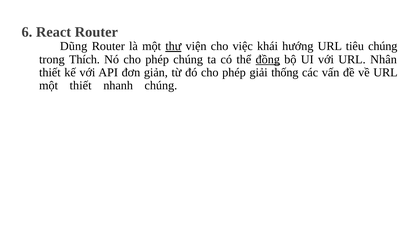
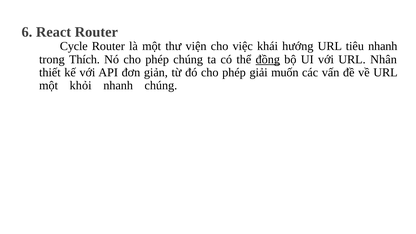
Dũng: Dũng -> Cycle
thư underline: present -> none
tiêu chúng: chúng -> nhanh
thống: thống -> muốn
một thiết: thiết -> khỏi
